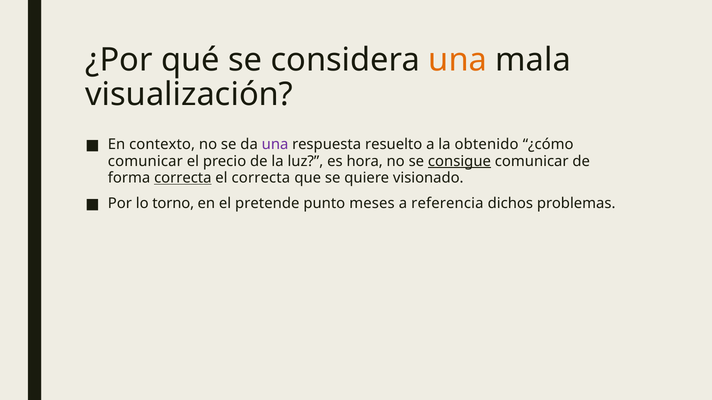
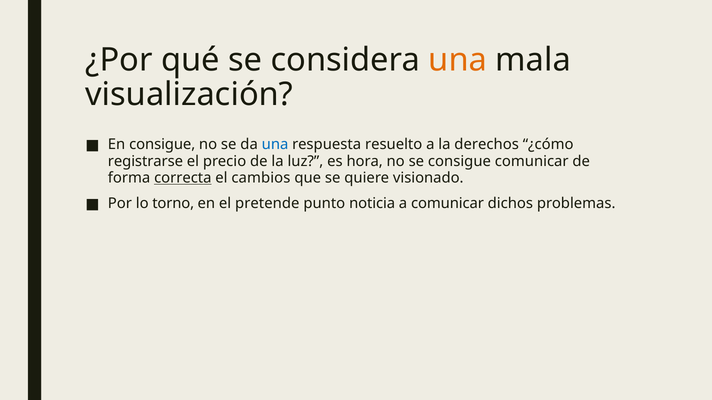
En contexto: contexto -> consigue
una at (275, 145) colour: purple -> blue
obtenido: obtenido -> derechos
comunicar at (145, 161): comunicar -> registrarse
consigue at (459, 161) underline: present -> none
el correcta: correcta -> cambios
meses: meses -> noticia
a referencia: referencia -> comunicar
